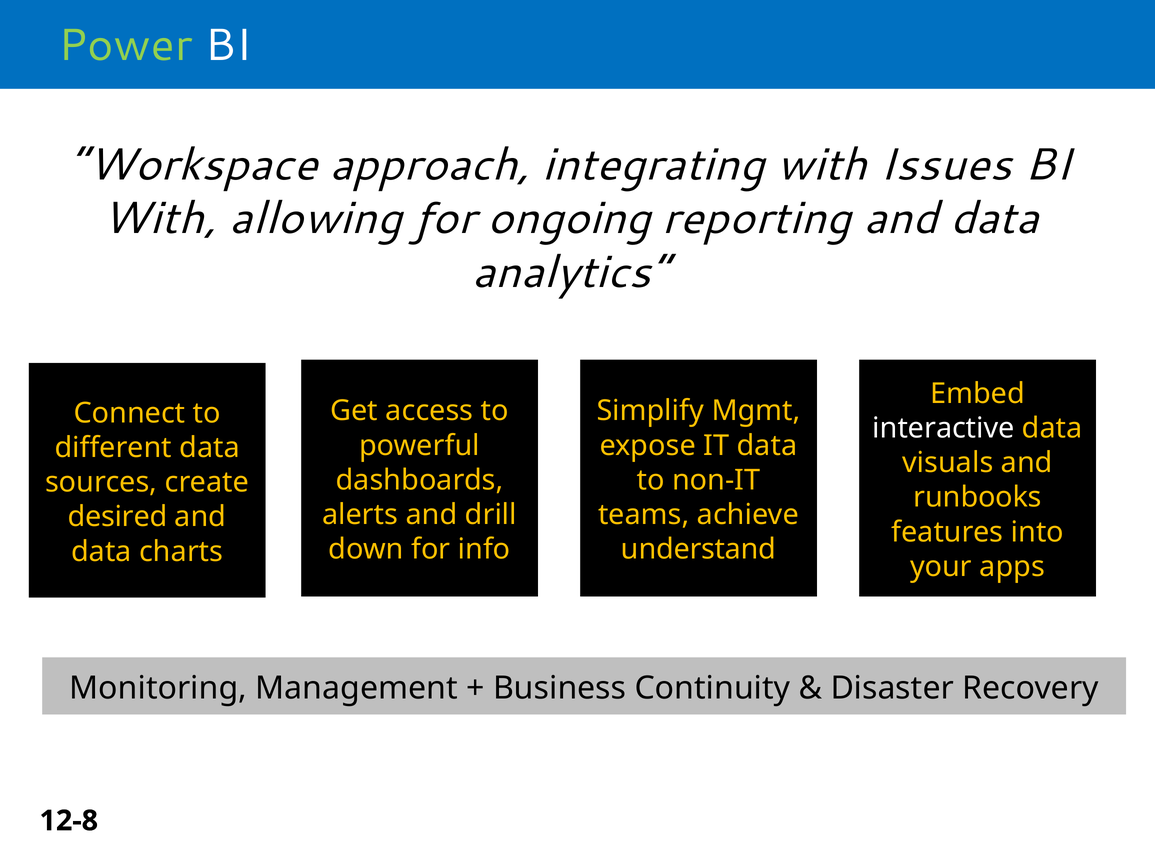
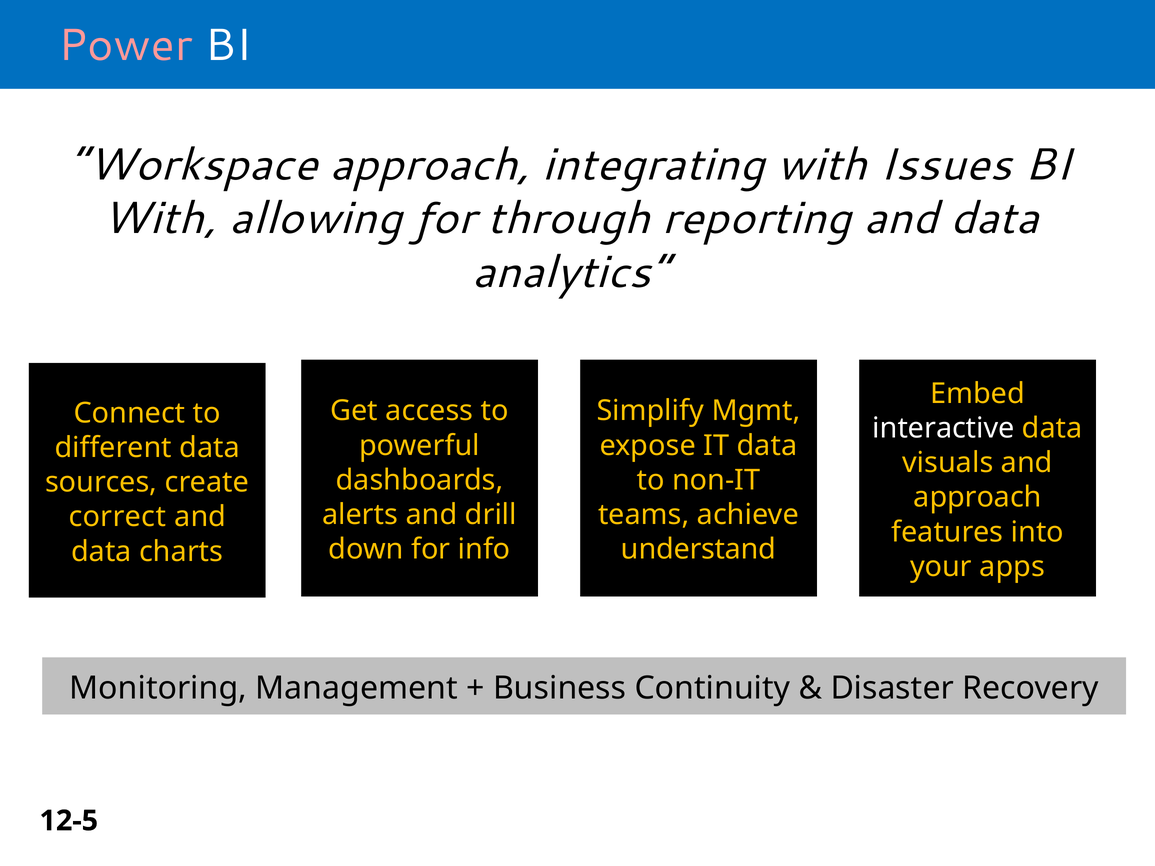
Power colour: light green -> pink
ongoing: ongoing -> through
runbooks at (978, 498): runbooks -> approach
desired: desired -> correct
12-8: 12-8 -> 12-5
